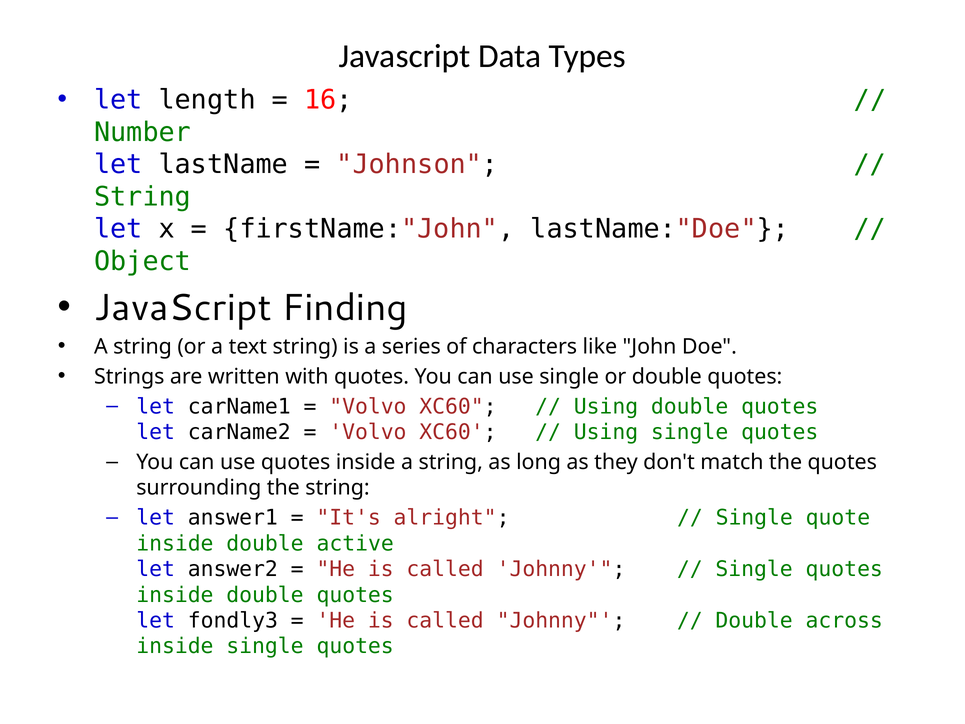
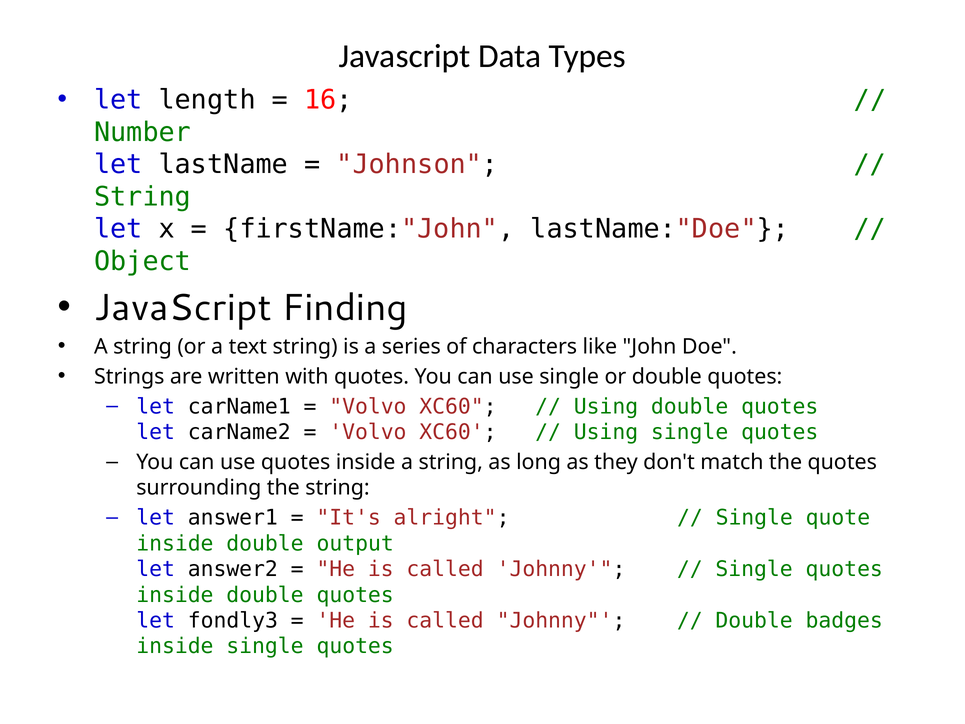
active: active -> output
across: across -> badges
